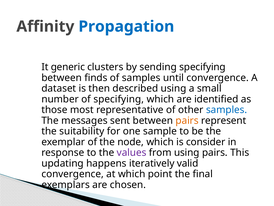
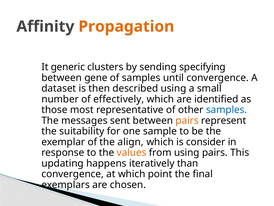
Propagation colour: blue -> orange
finds: finds -> gene
of specifying: specifying -> effectively
node: node -> align
values colour: purple -> orange
valid: valid -> than
